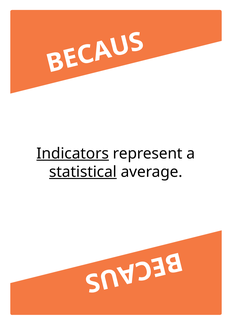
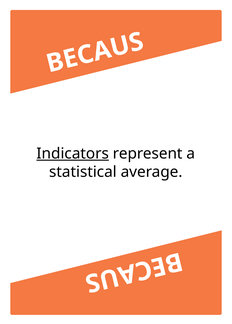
statistical underline: present -> none
